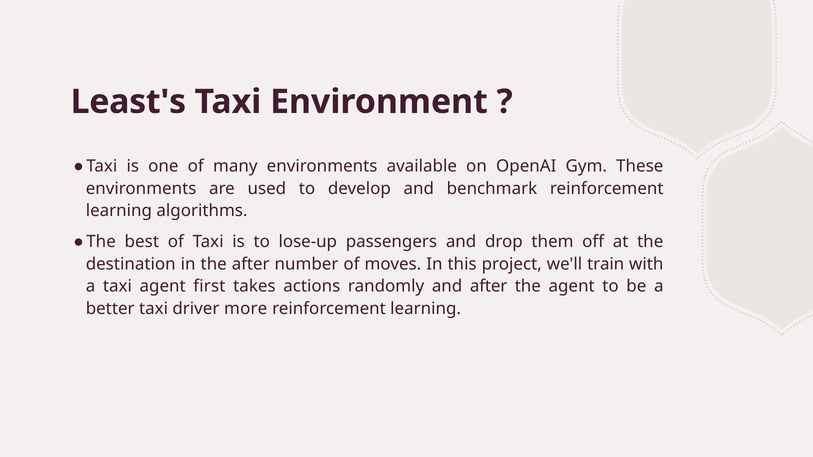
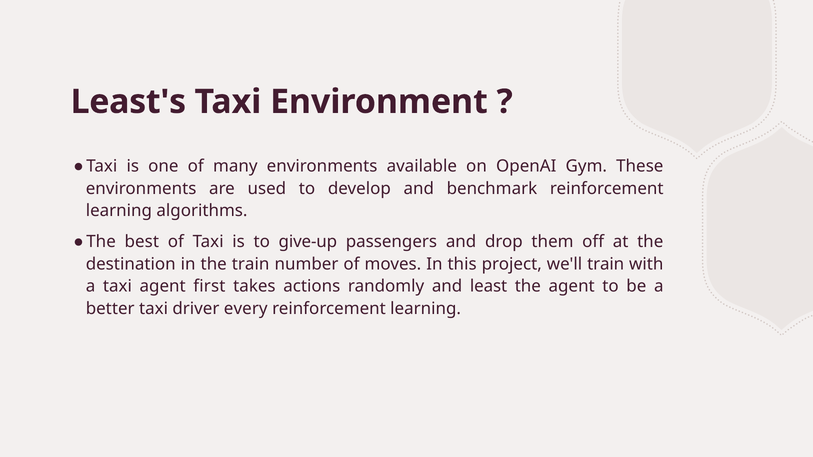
lose-up: lose-up -> give-up
the after: after -> train
and after: after -> least
more: more -> every
